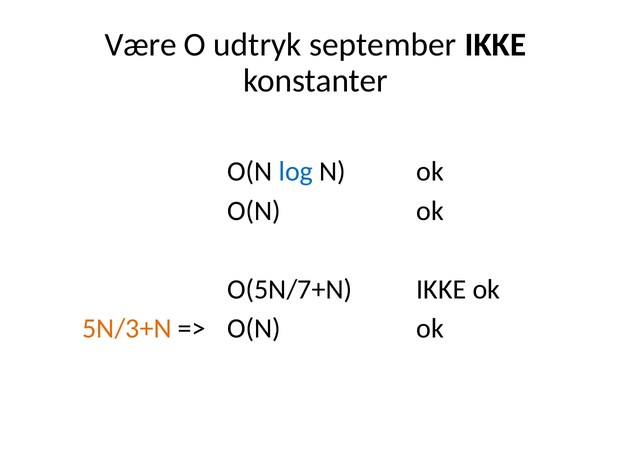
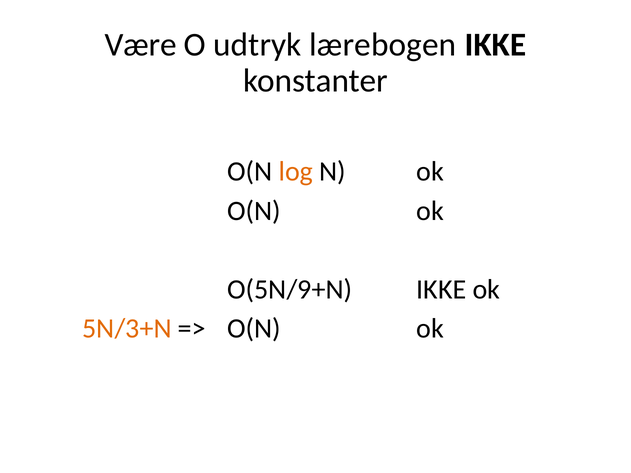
september: september -> lærebogen
log colour: blue -> orange
O(5N/7+N: O(5N/7+N -> O(5N/9+N
